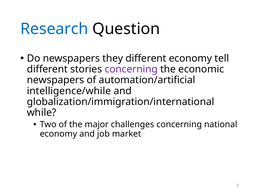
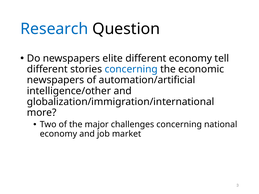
they: they -> elite
concerning at (131, 69) colour: purple -> blue
intelligence/while: intelligence/while -> intelligence/other
while: while -> more
